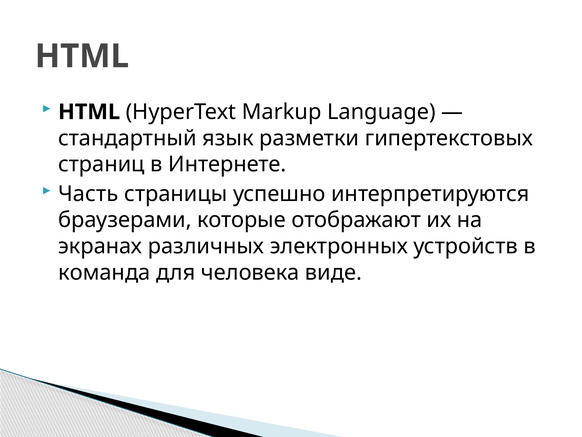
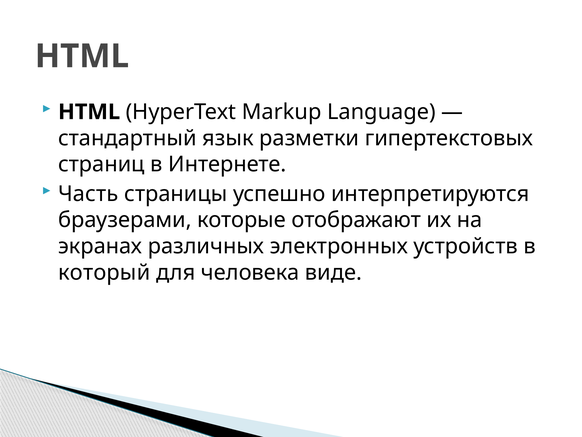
команда: команда -> который
